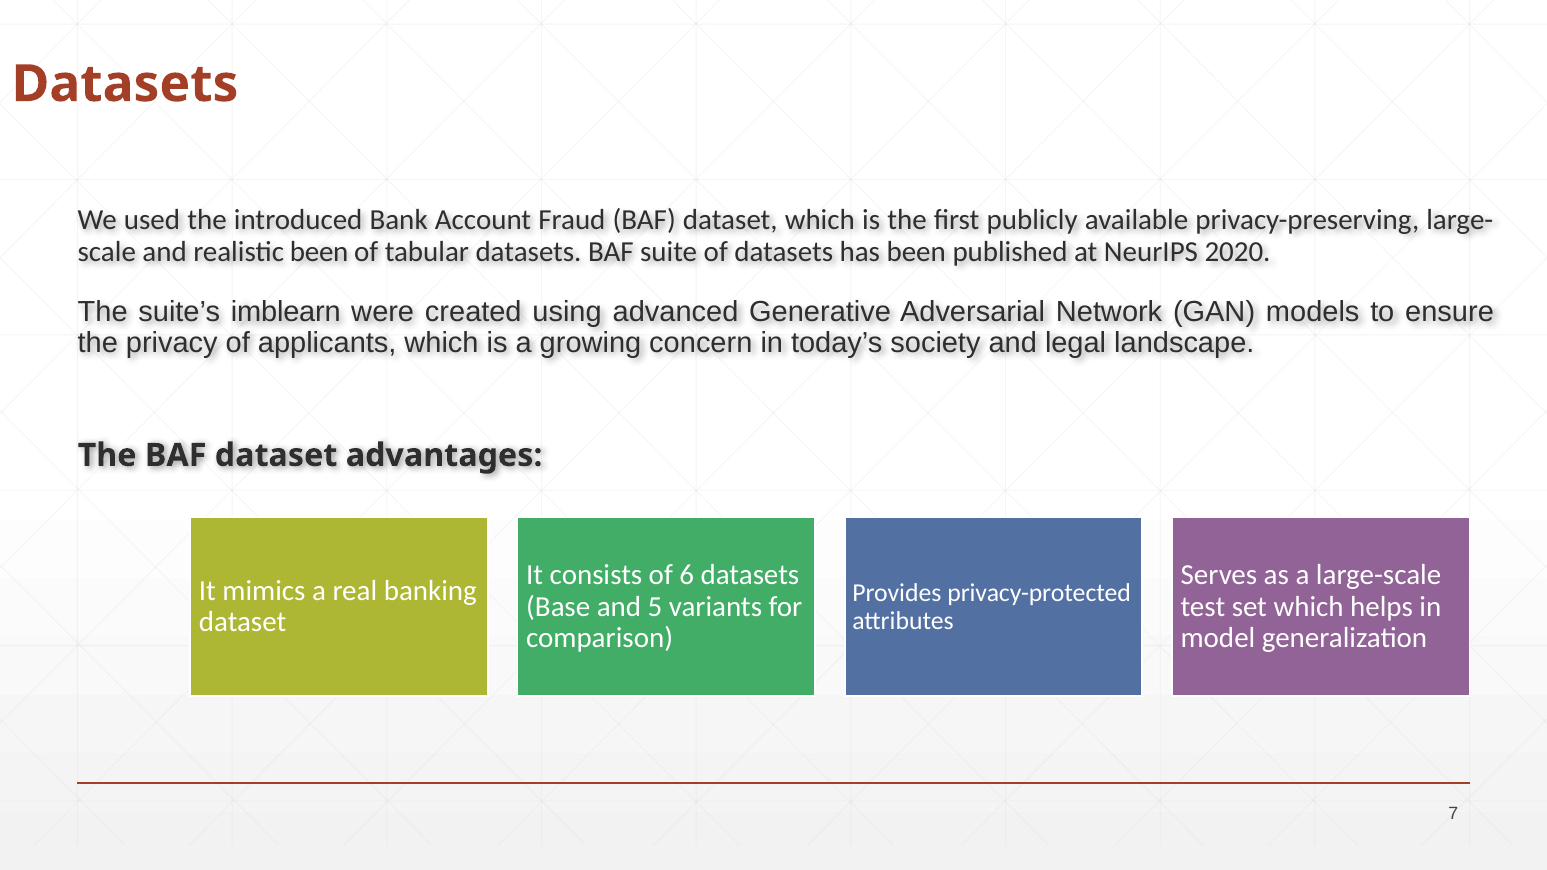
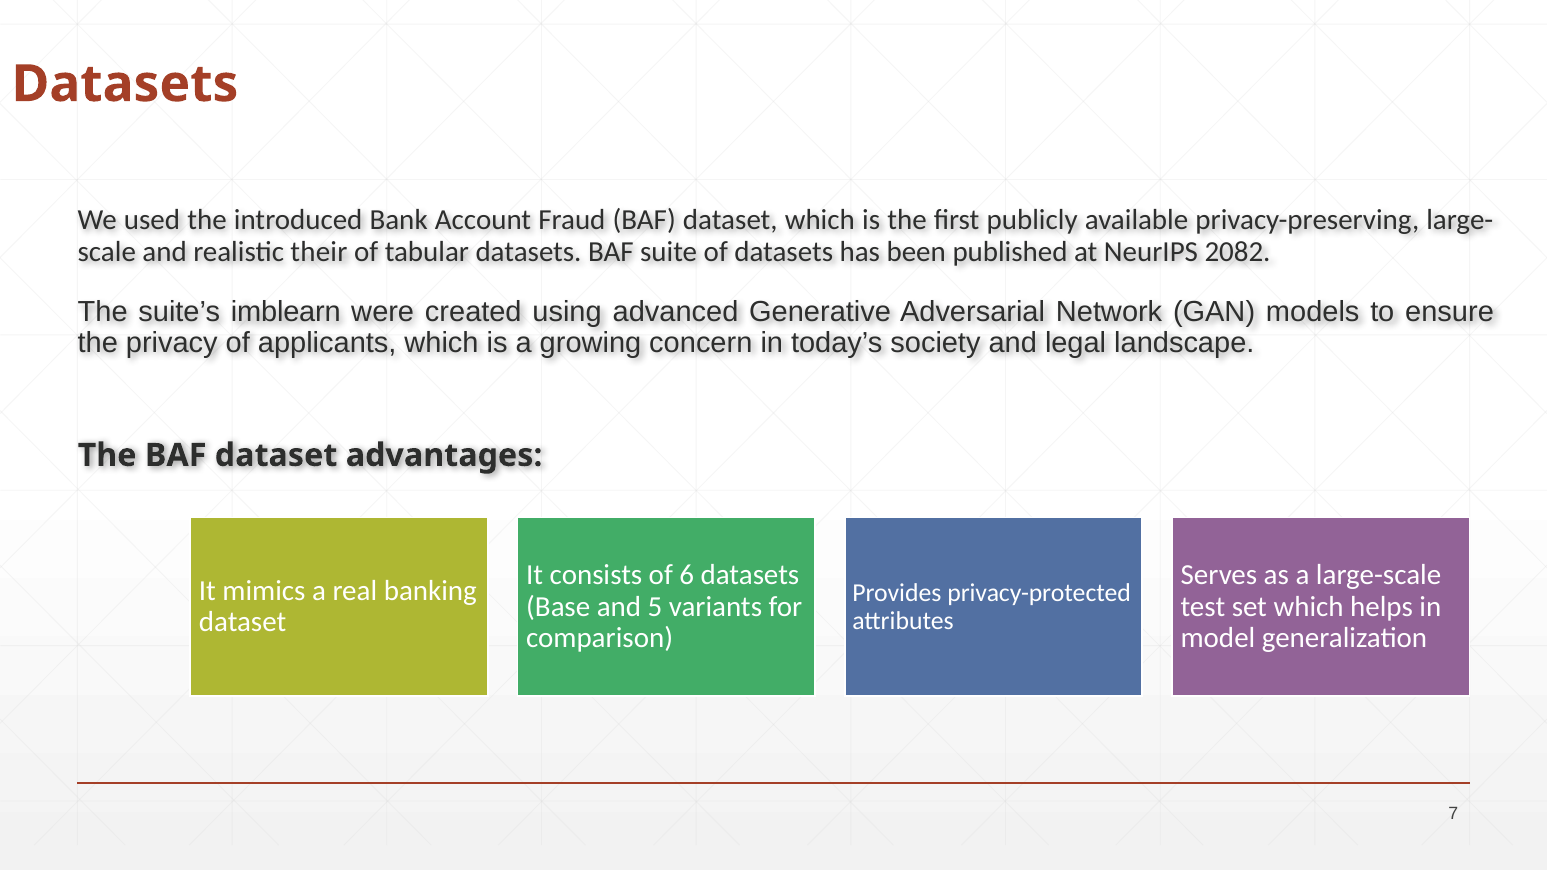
realistic been: been -> their
2020: 2020 -> 2082
